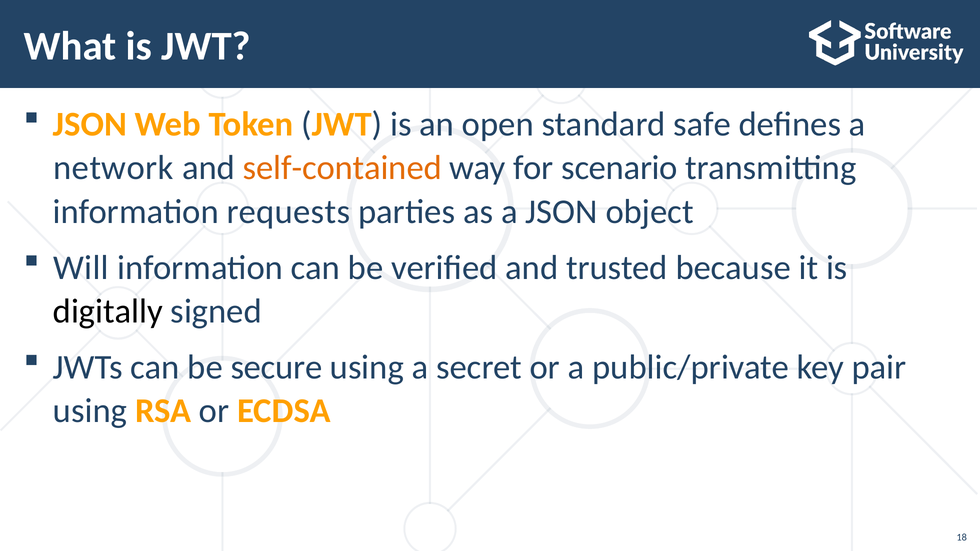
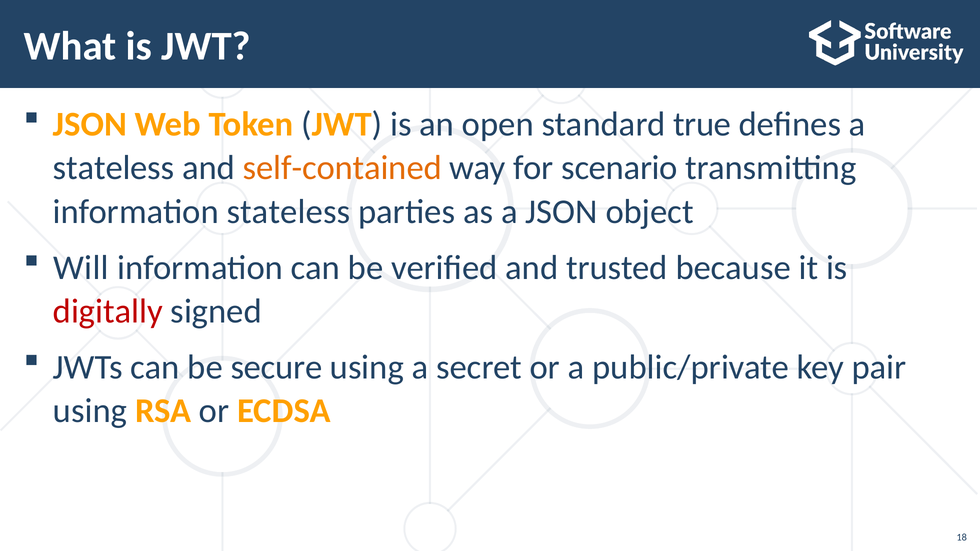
safe: safe -> true
network at (113, 168): network -> stateless
information requests: requests -> stateless
digitally colour: black -> red
